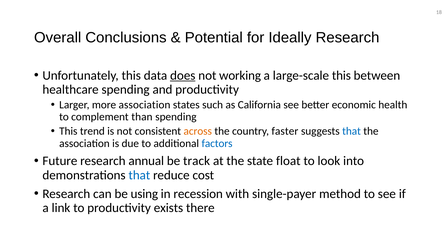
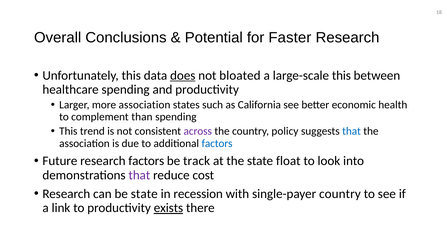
Ideally: Ideally -> Faster
working: working -> bloated
across colour: orange -> purple
faster: faster -> policy
research annual: annual -> factors
that at (139, 175) colour: blue -> purple
be using: using -> state
single-payer method: method -> country
exists underline: none -> present
